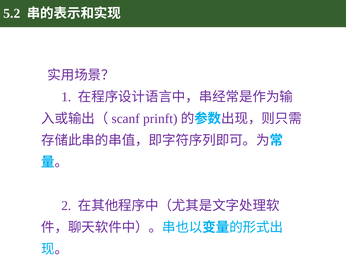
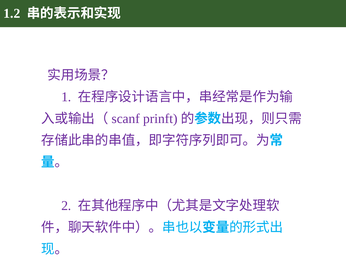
5.2: 5.2 -> 1.2
